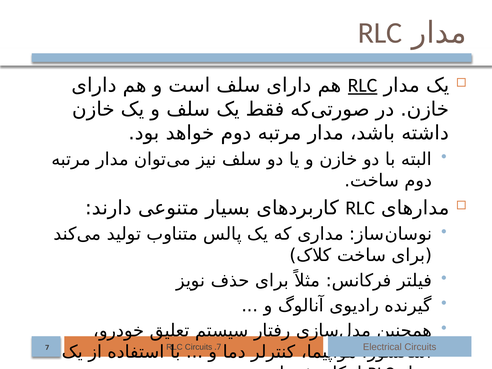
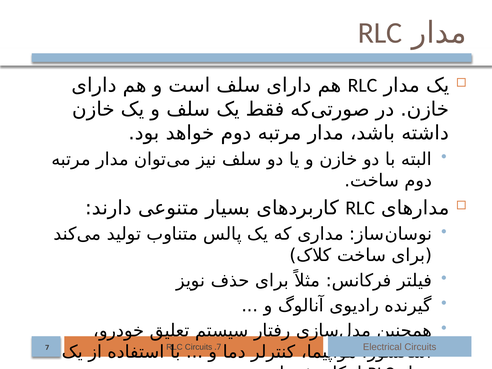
RLC at (363, 85) underline: present -> none
